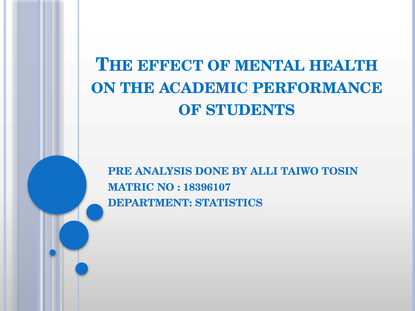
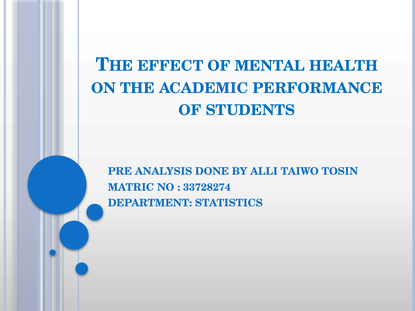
18396107: 18396107 -> 33728274
